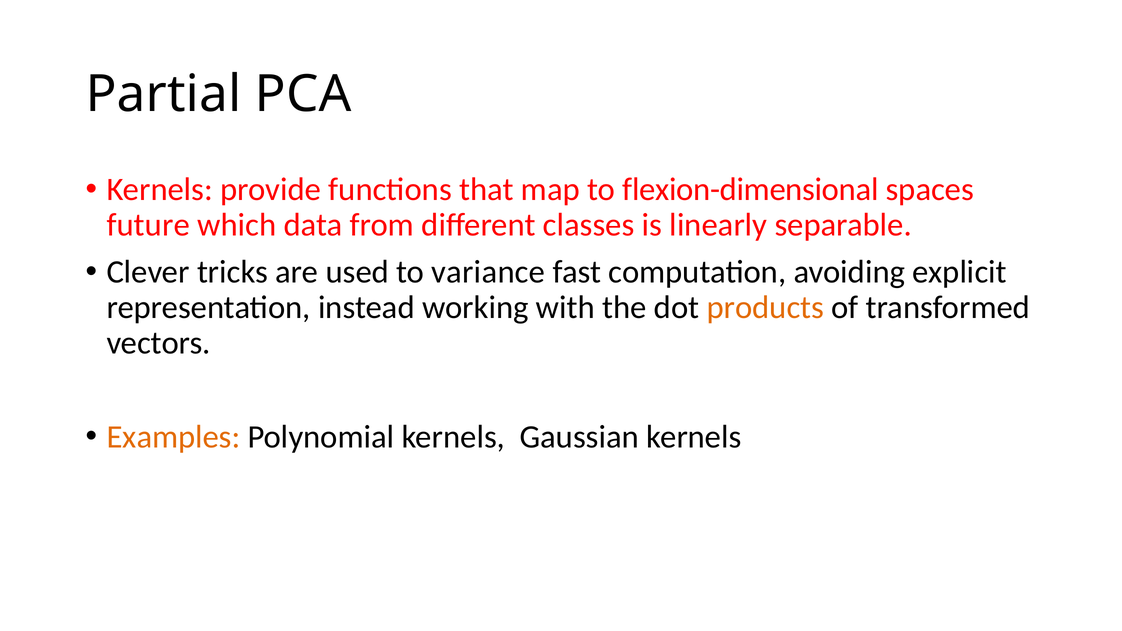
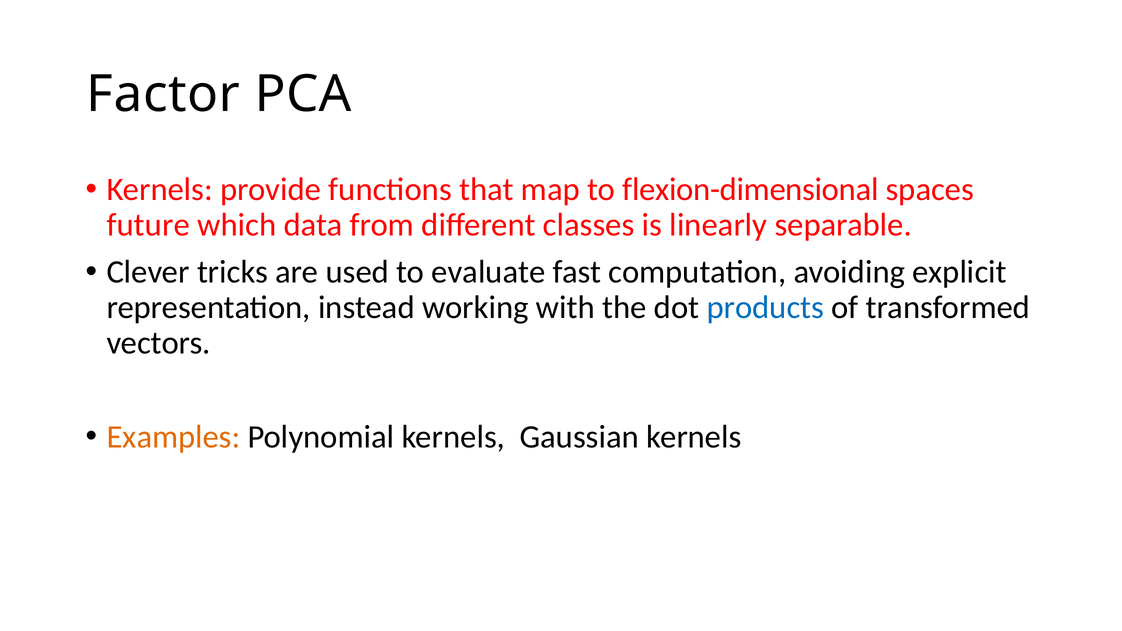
Partial: Partial -> Factor
variance: variance -> evaluate
products colour: orange -> blue
